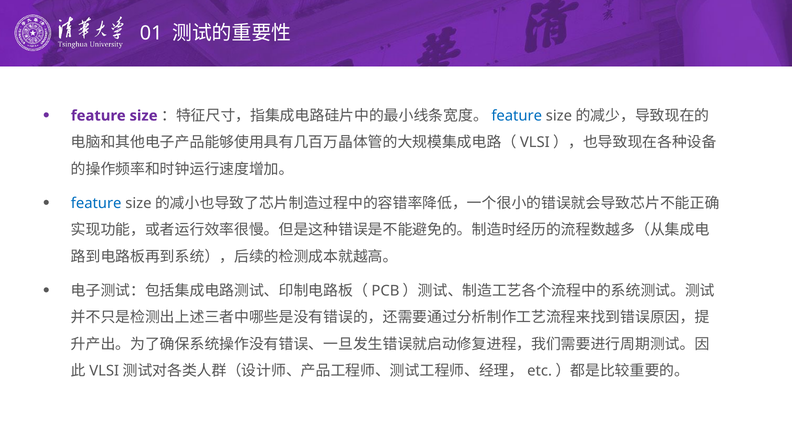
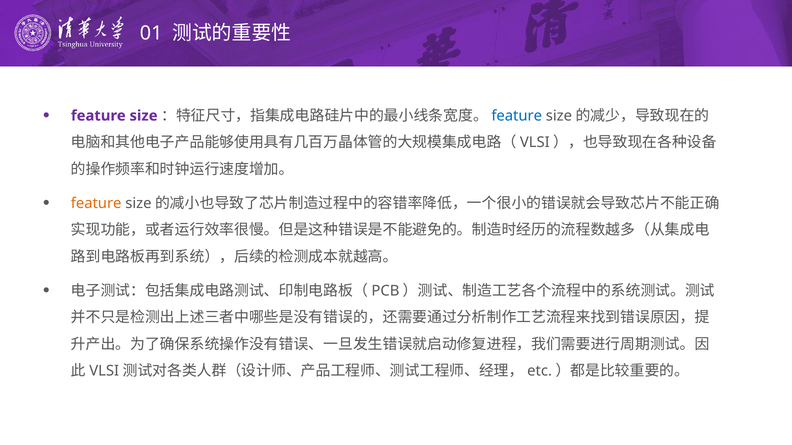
feature at (96, 203) colour: blue -> orange
